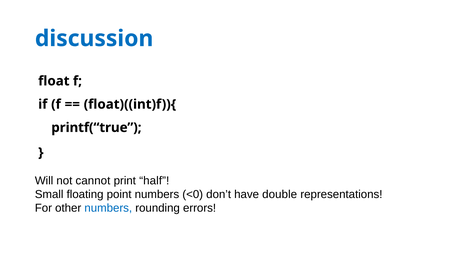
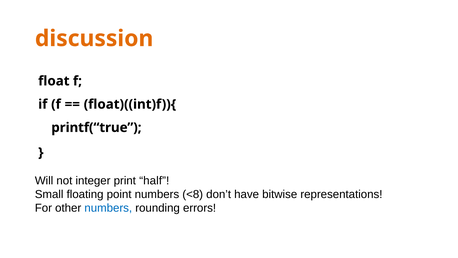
discussion colour: blue -> orange
cannot: cannot -> integer
<0: <0 -> <8
double: double -> bitwise
